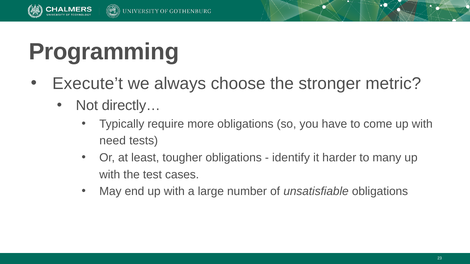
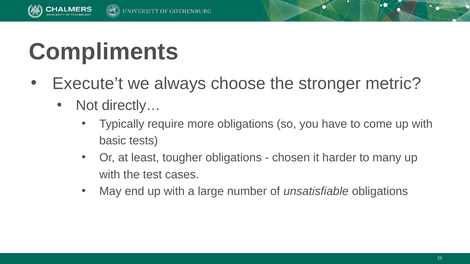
Programming: Programming -> Compliments
need: need -> basic
identify: identify -> chosen
